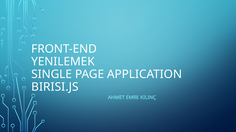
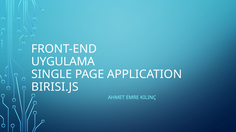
YENILEMEK: YENILEMEK -> UYGULAMA
